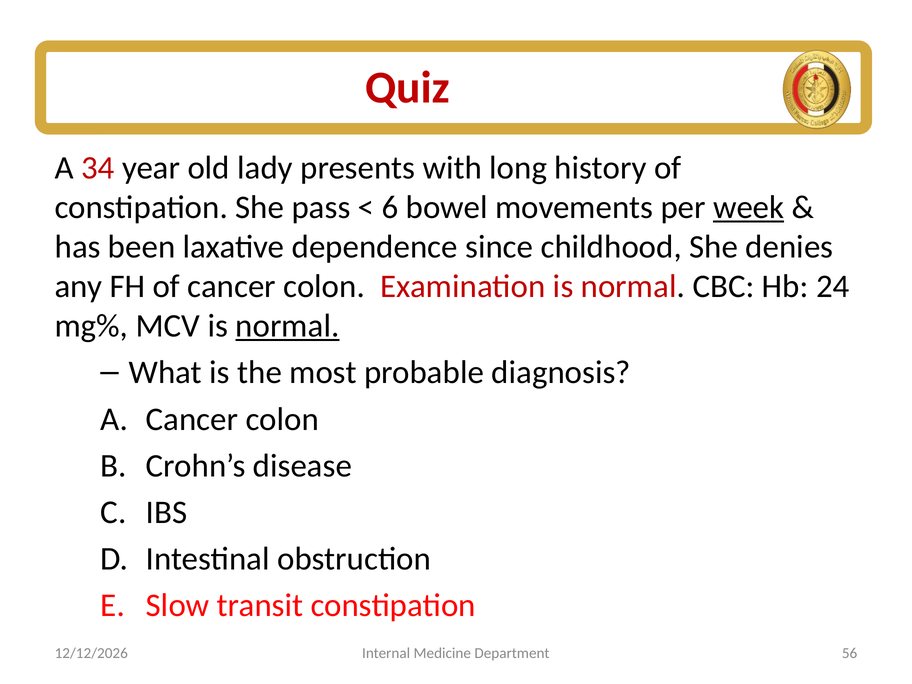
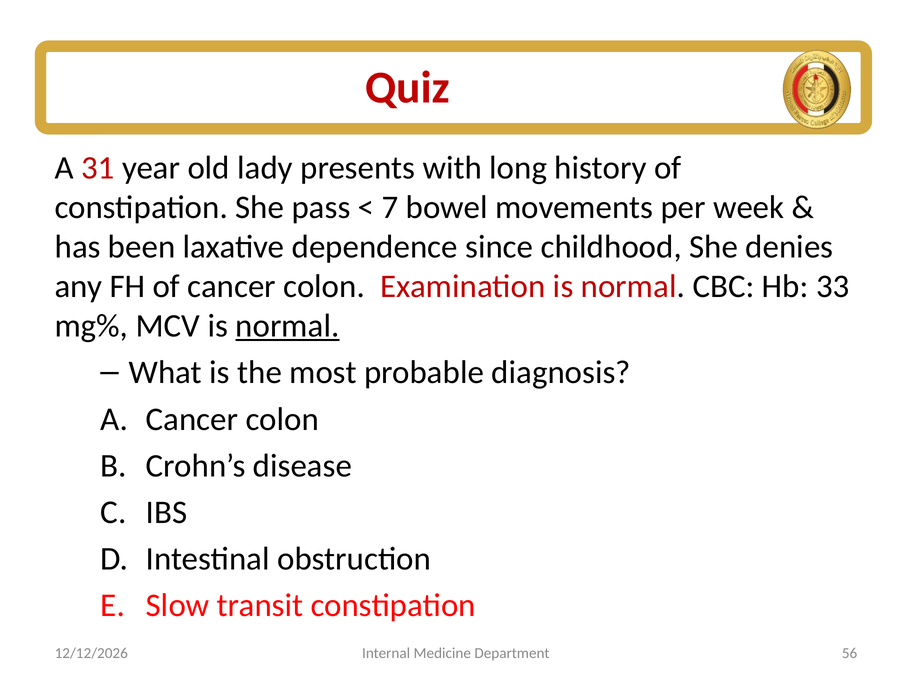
34: 34 -> 31
6: 6 -> 7
week underline: present -> none
24: 24 -> 33
